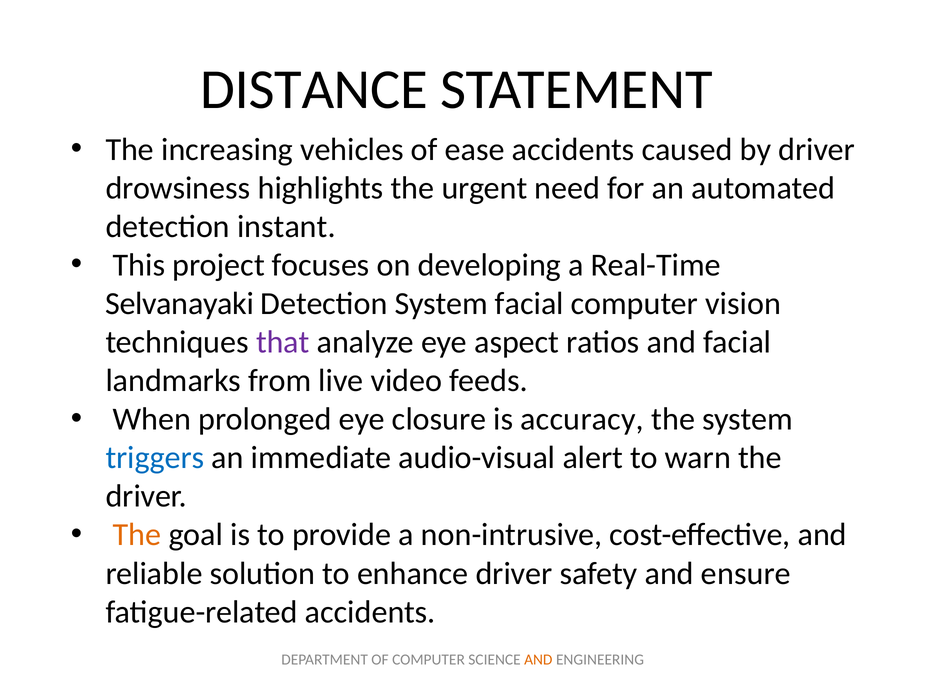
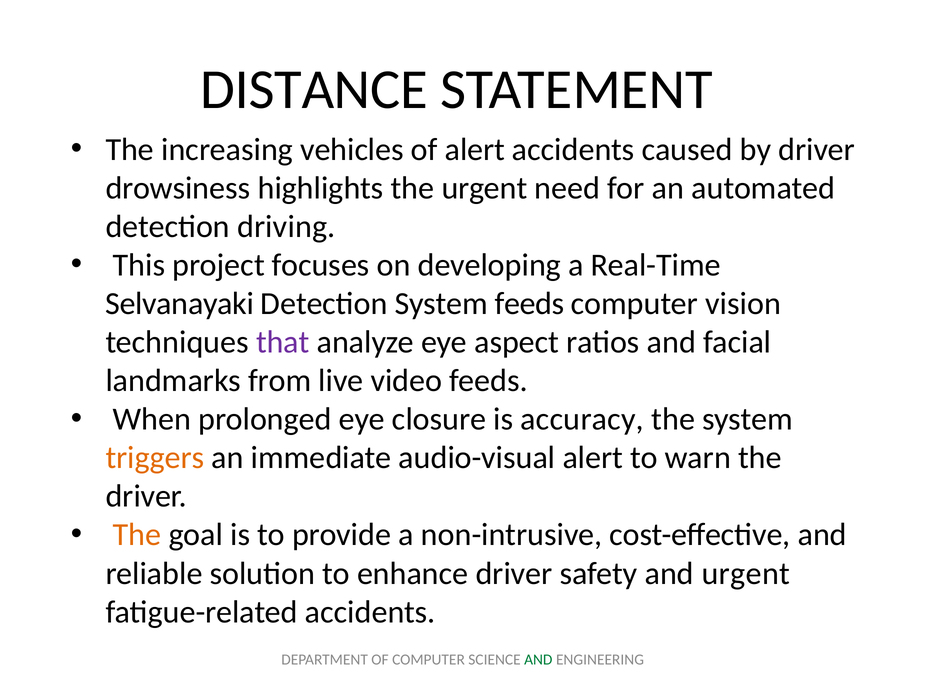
of ease: ease -> alert
instant: instant -> driving
System facial: facial -> feeds
triggers colour: blue -> orange
and ensure: ensure -> urgent
AND at (538, 660) colour: orange -> green
